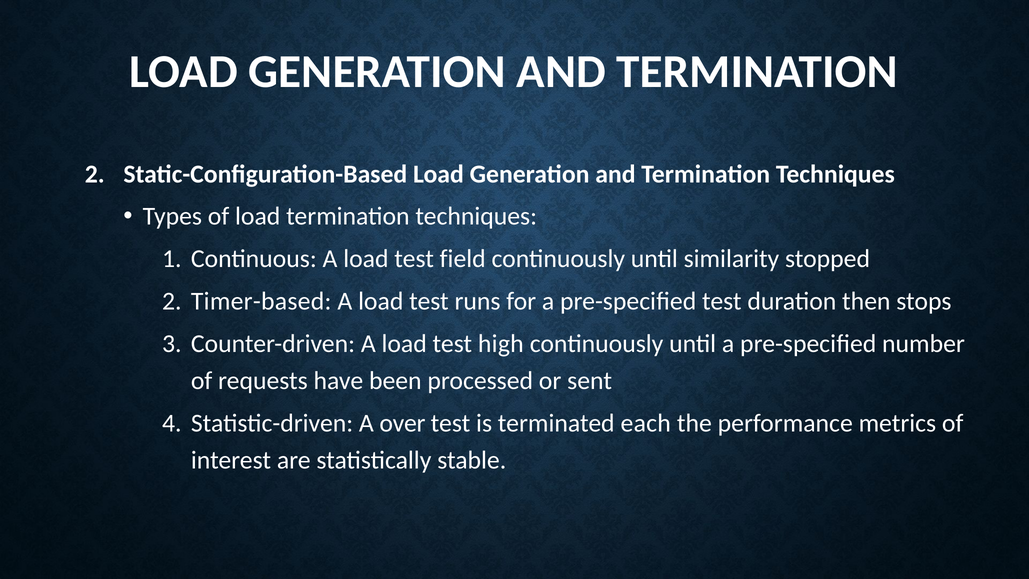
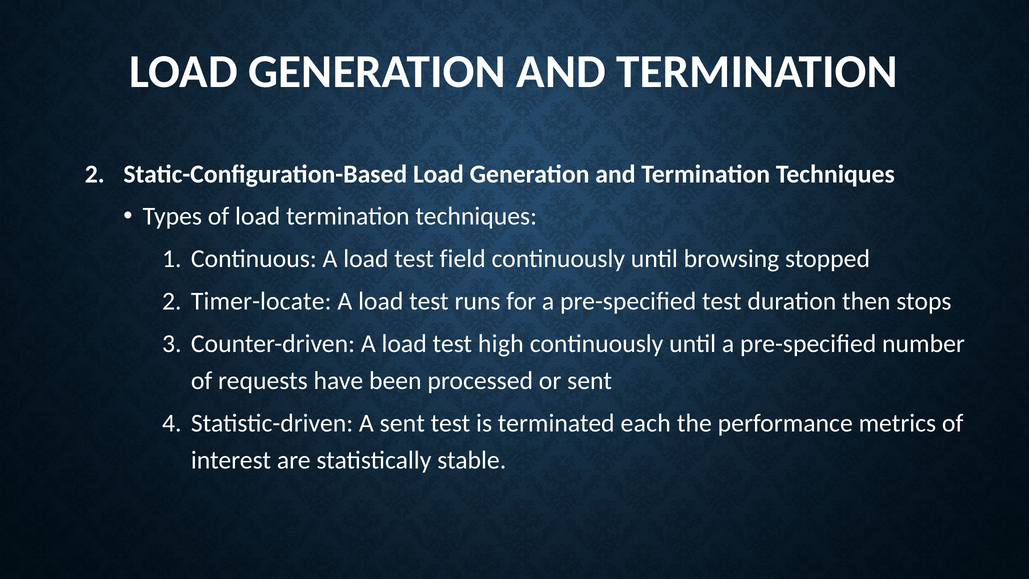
similarity: similarity -> browsing
Timer-based: Timer-based -> Timer-locate
A over: over -> sent
